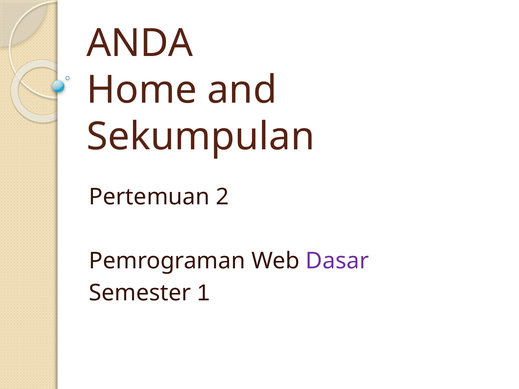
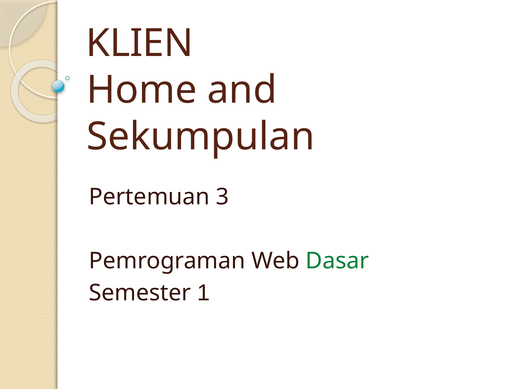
ANDA: ANDA -> KLIEN
2: 2 -> 3
Dasar colour: purple -> green
